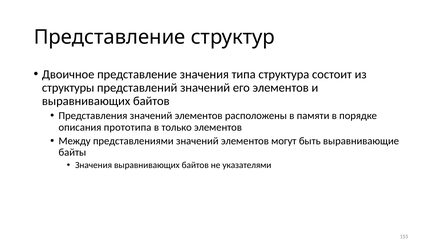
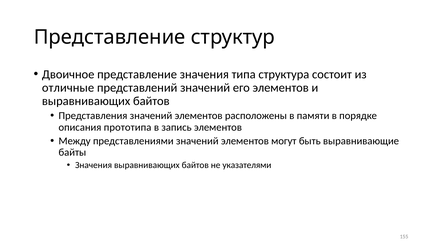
структуры at (68, 88): структуры -> отличные
только: только -> запись
